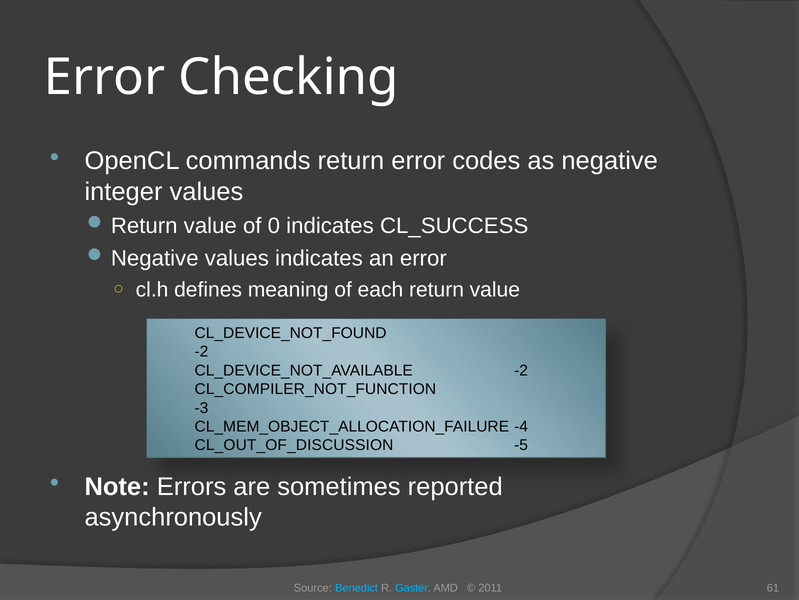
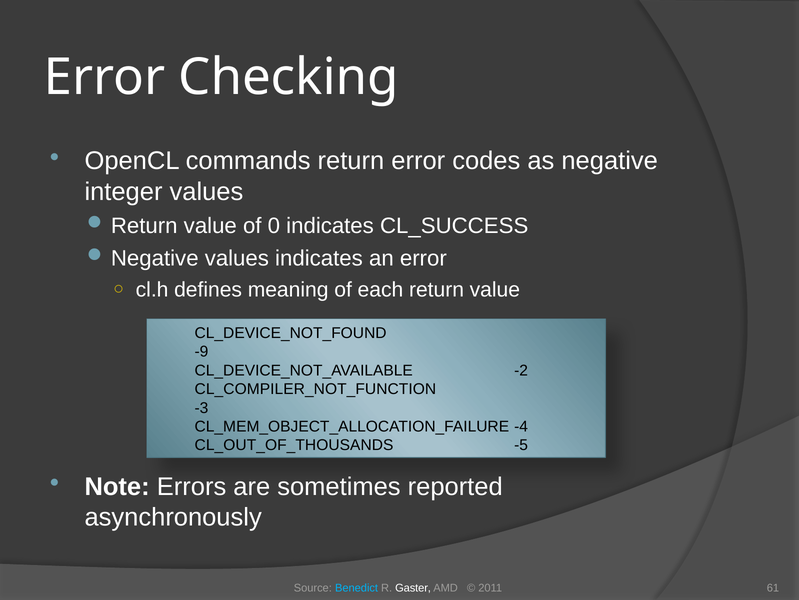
-2 at (202, 351): -2 -> -9
CL_OUT_OF_DISCUSSION: CL_OUT_OF_DISCUSSION -> CL_OUT_OF_THOUSANDS
Gaster colour: light blue -> white
